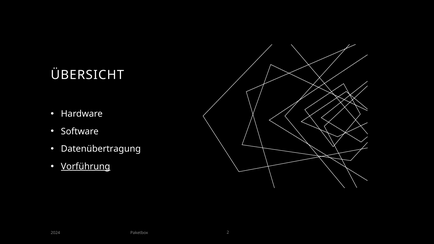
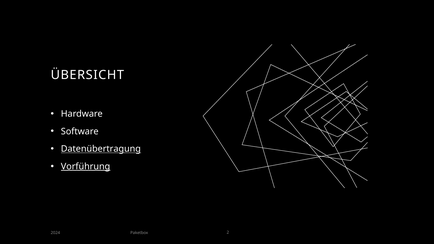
Datenübertragung underline: none -> present
